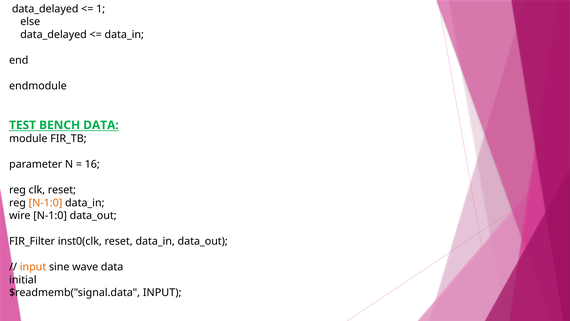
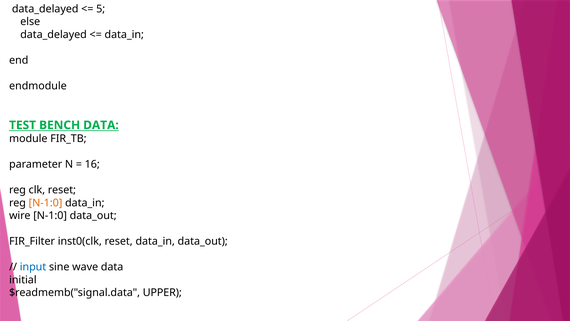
1: 1 -> 5
input at (33, 267) colour: orange -> blue
$readmemb("signal.data INPUT: INPUT -> UPPER
